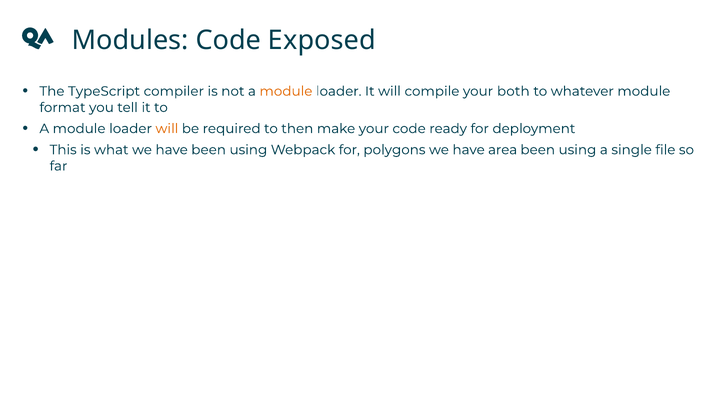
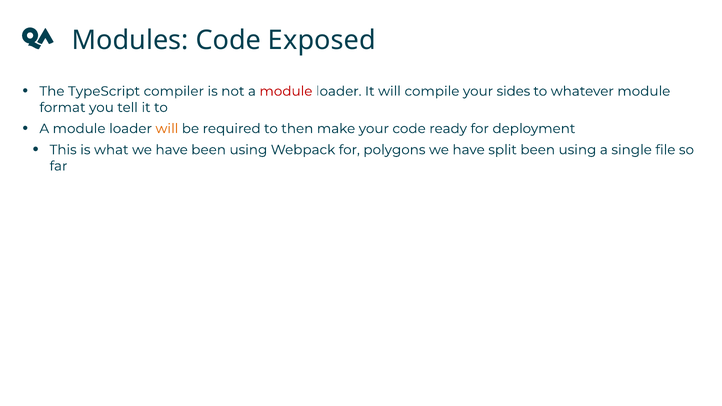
module at (286, 91) colour: orange -> red
both: both -> sides
area: area -> split
